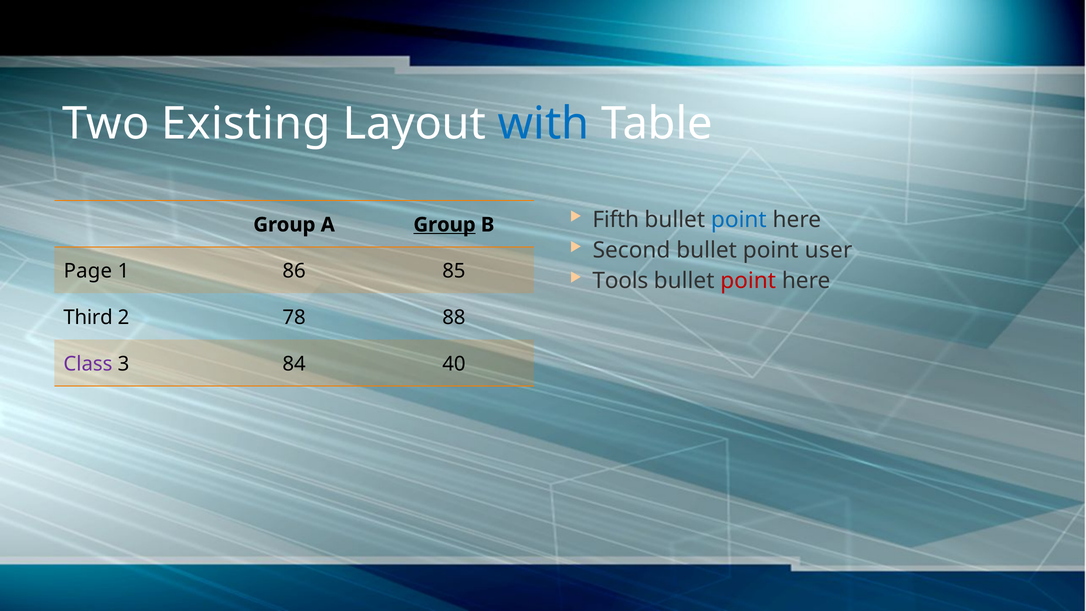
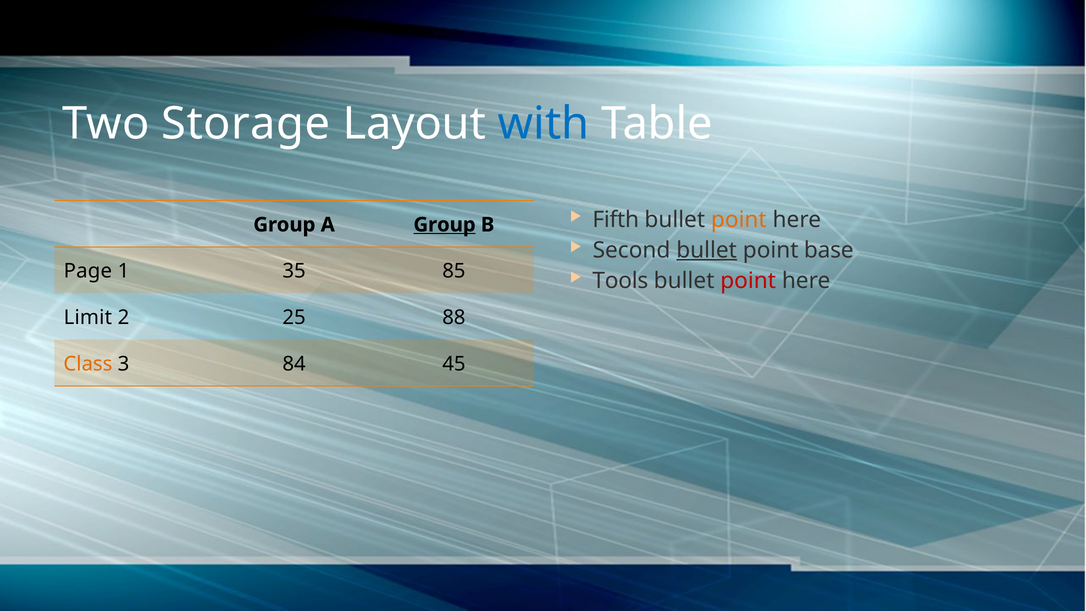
Existing: Existing -> Storage
point at (739, 220) colour: blue -> orange
bullet at (707, 250) underline: none -> present
user: user -> base
86: 86 -> 35
Third: Third -> Limit
78: 78 -> 25
Class colour: purple -> orange
40: 40 -> 45
